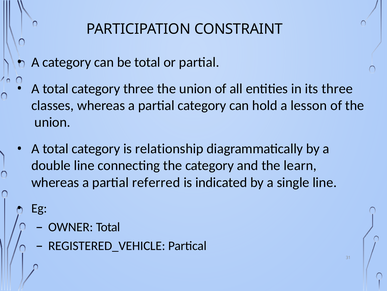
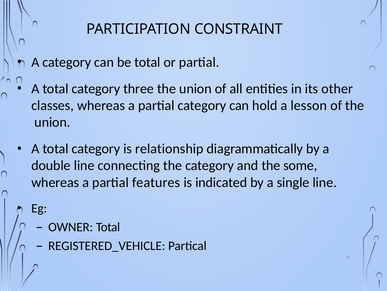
its three: three -> other
learn: learn -> some
referred: referred -> features
